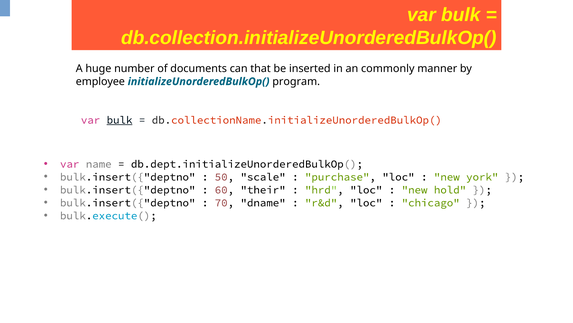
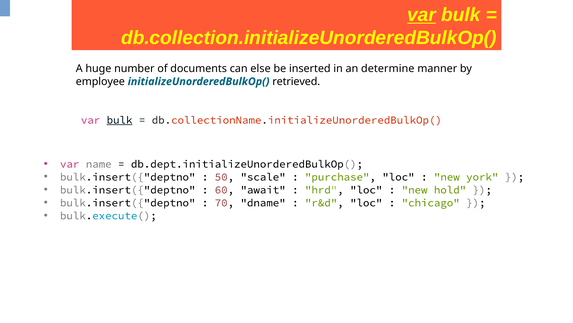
var at (422, 15) underline: none -> present
that: that -> else
commonly: commonly -> determine
program: program -> retrieved
their: their -> await
